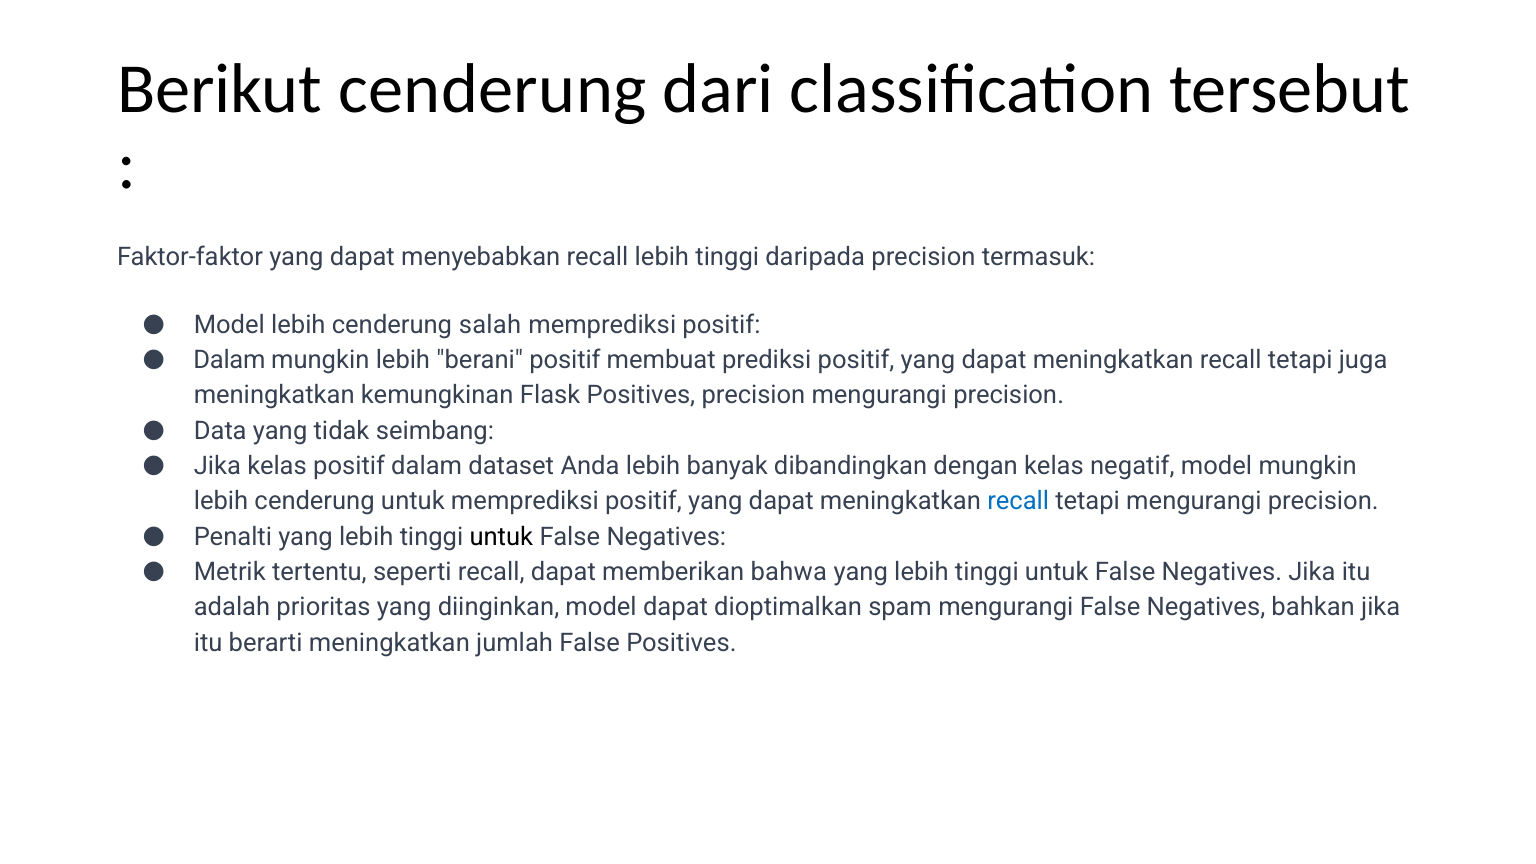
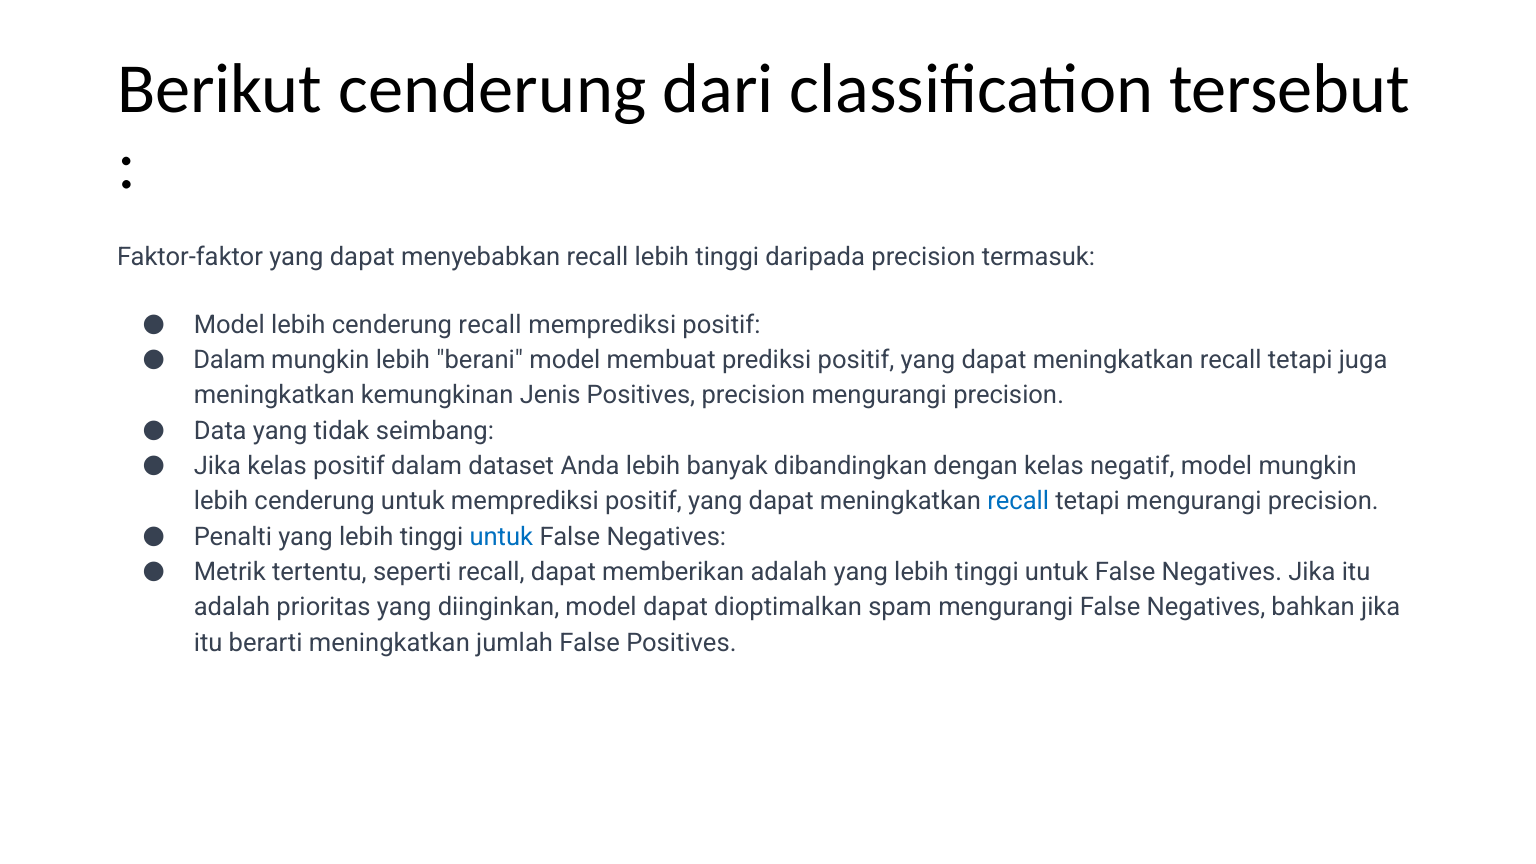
cenderung salah: salah -> recall
berani positif: positif -> model
Flask: Flask -> Jenis
untuk at (501, 537) colour: black -> blue
memberikan bahwa: bahwa -> adalah
